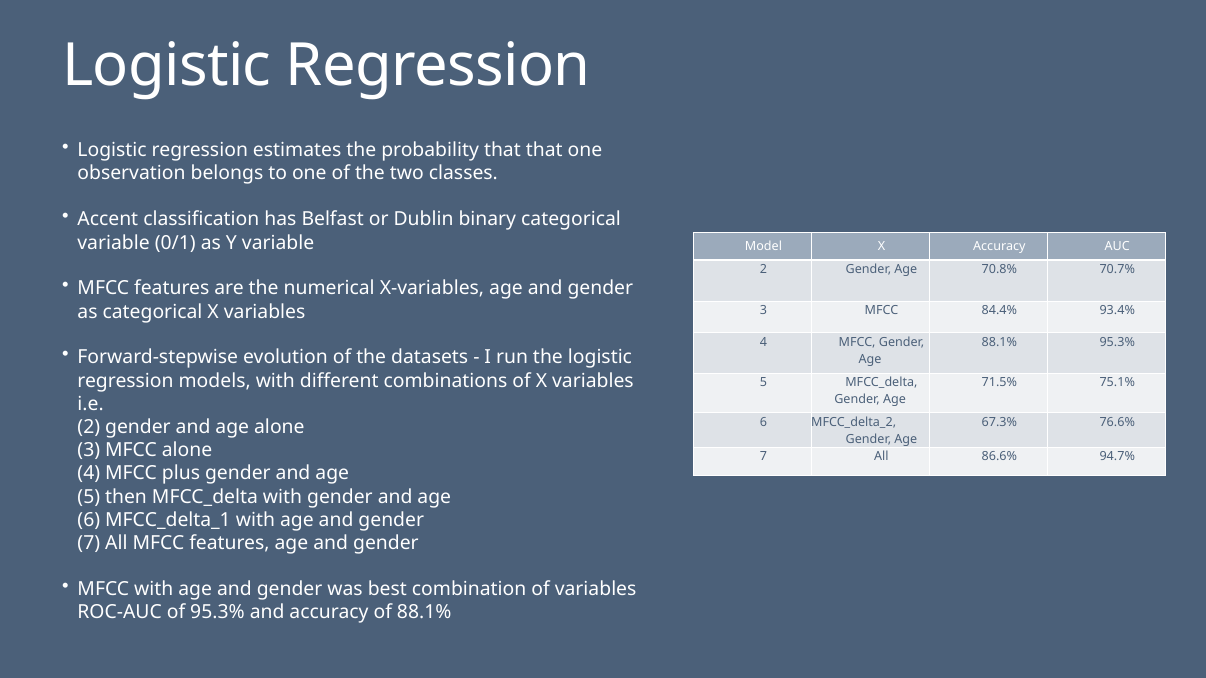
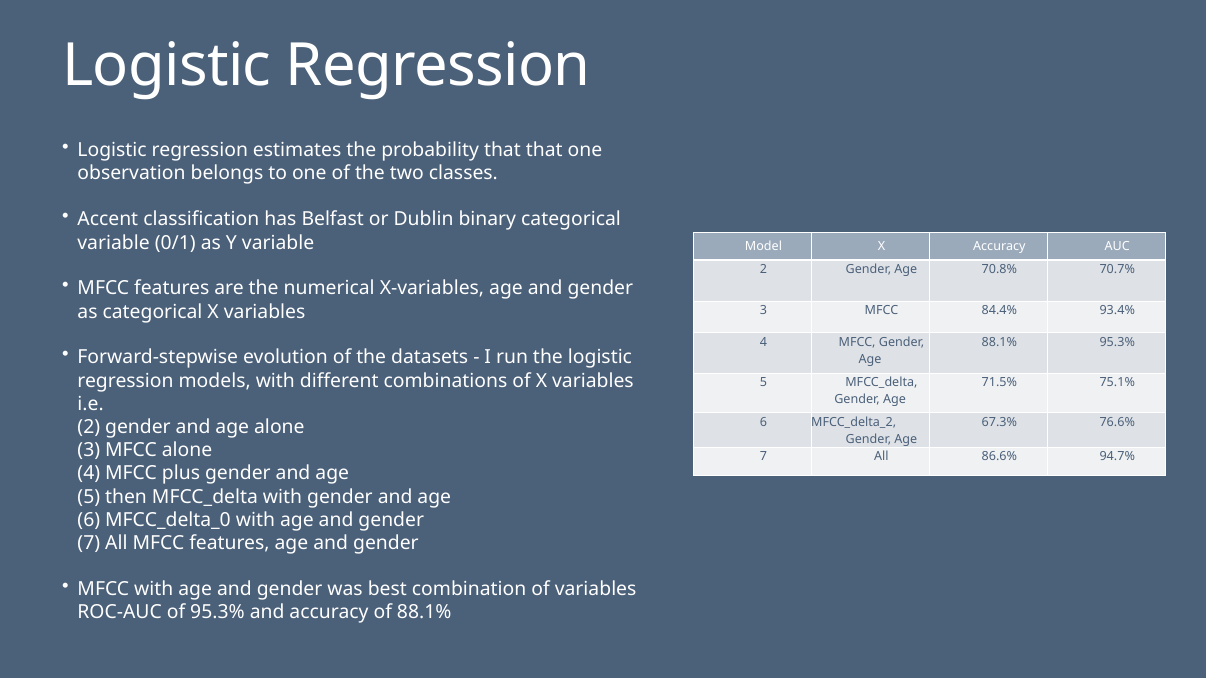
MFCC_delta_1: MFCC_delta_1 -> MFCC_delta_0
